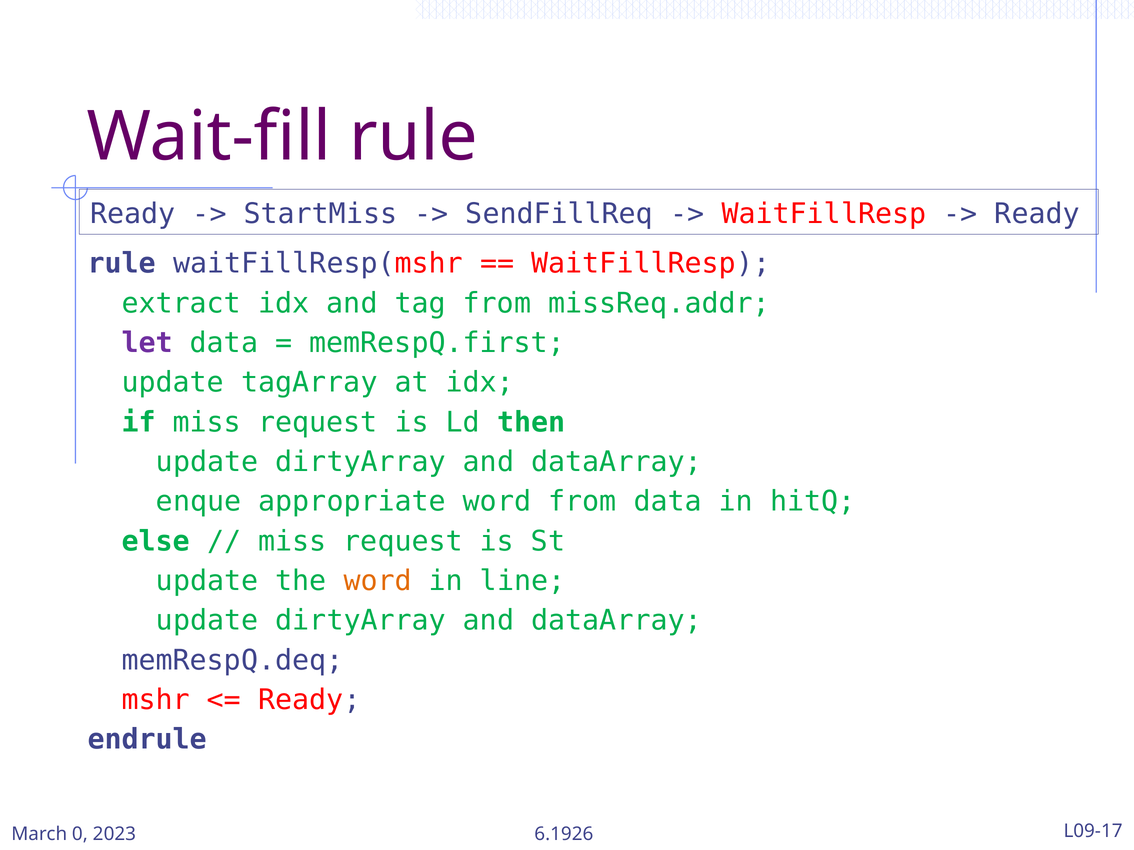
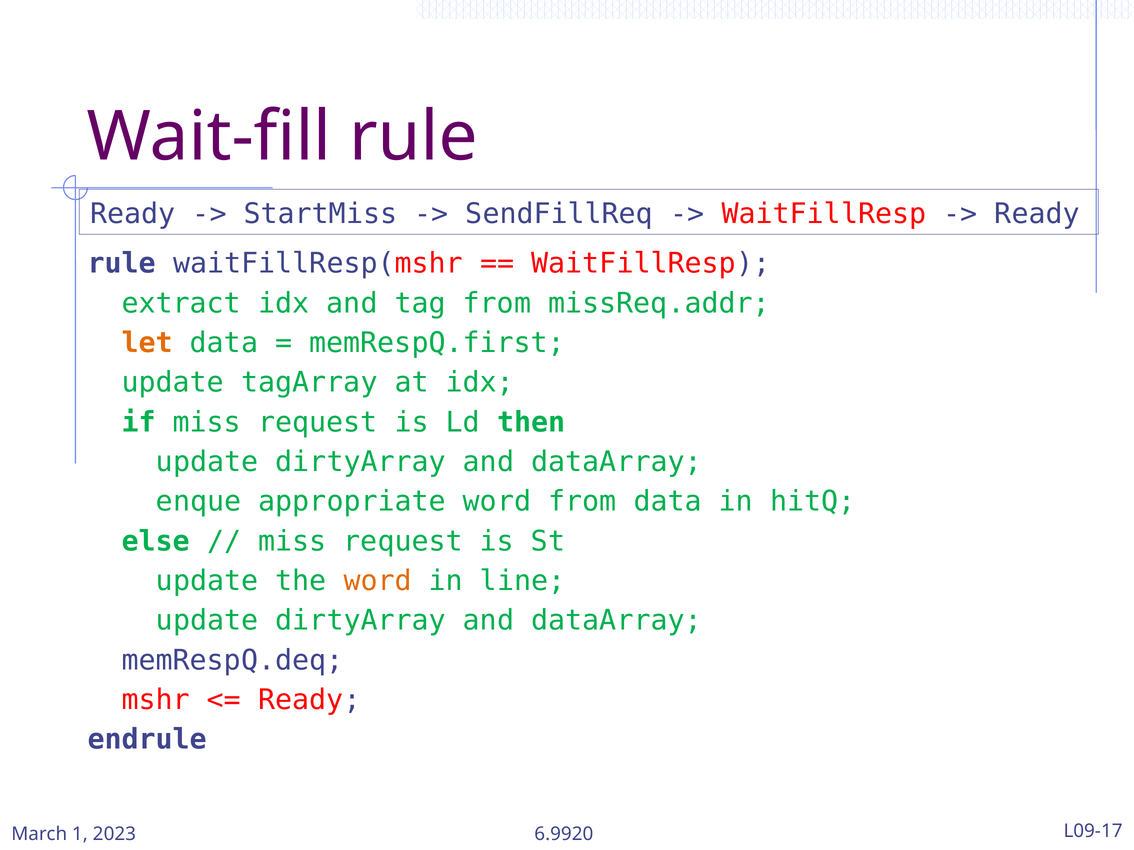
let colour: purple -> orange
0: 0 -> 1
6.1926: 6.1926 -> 6.9920
